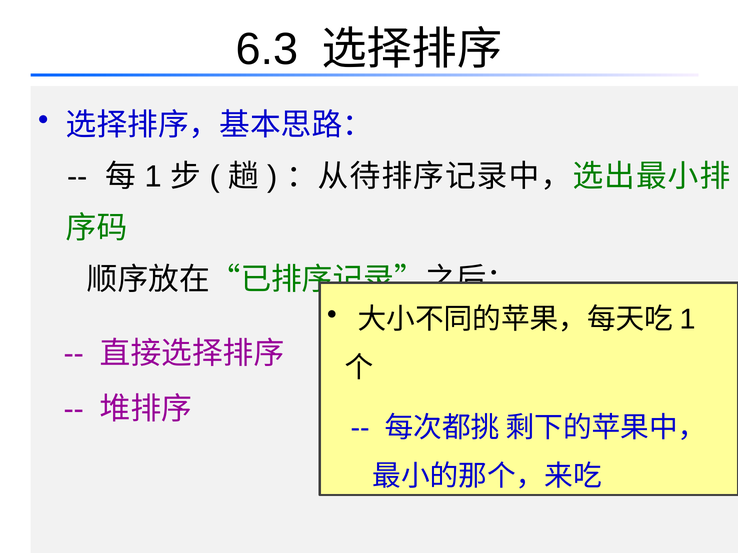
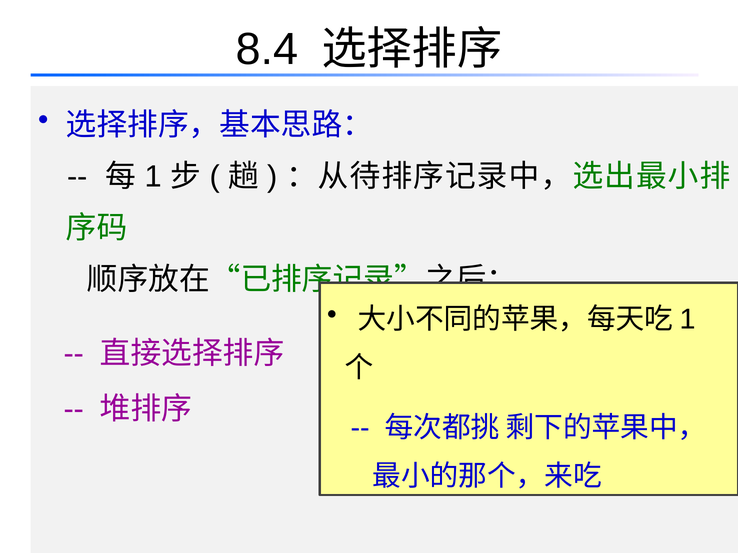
6.3: 6.3 -> 8.4
